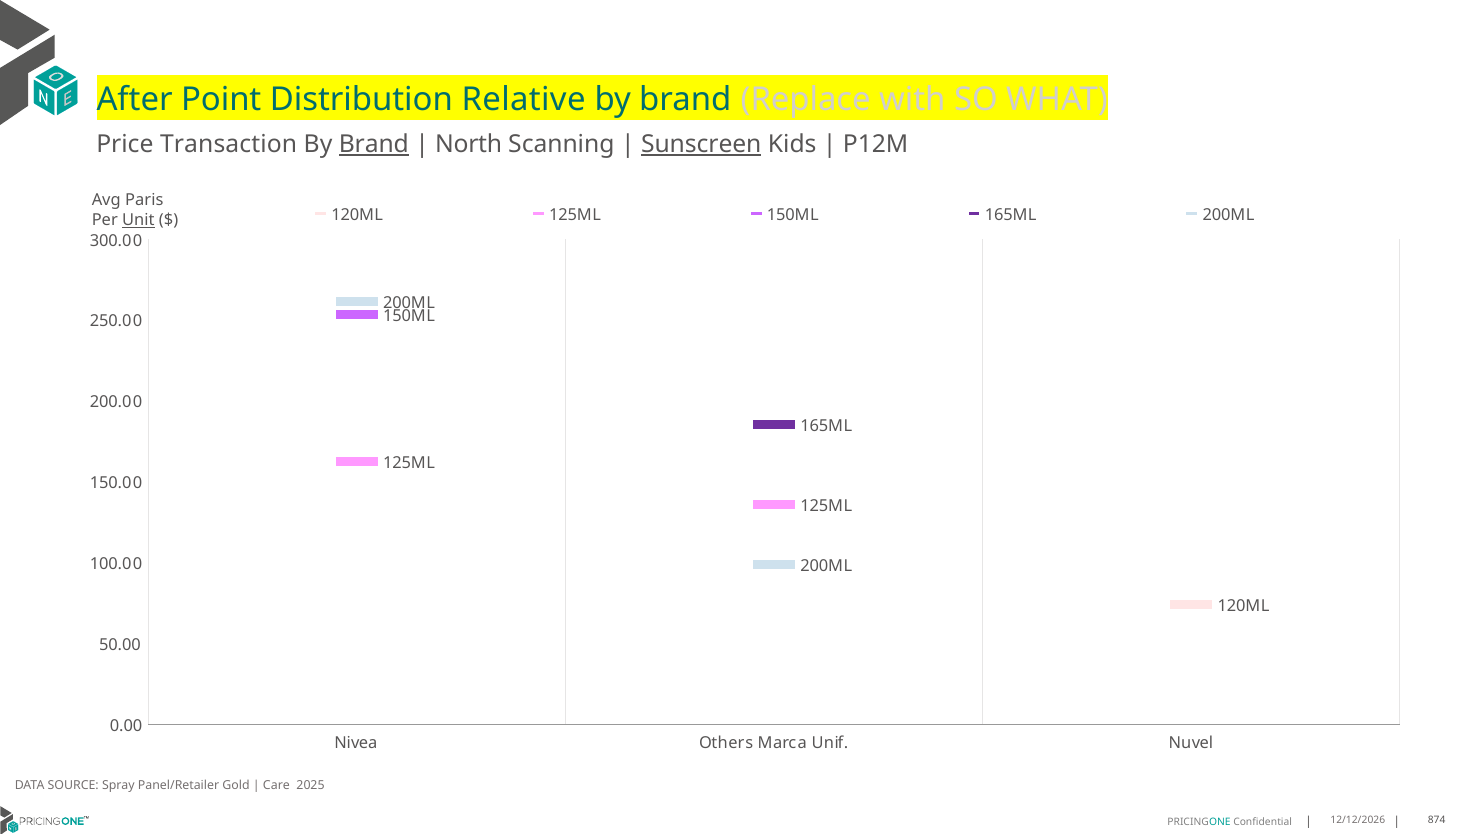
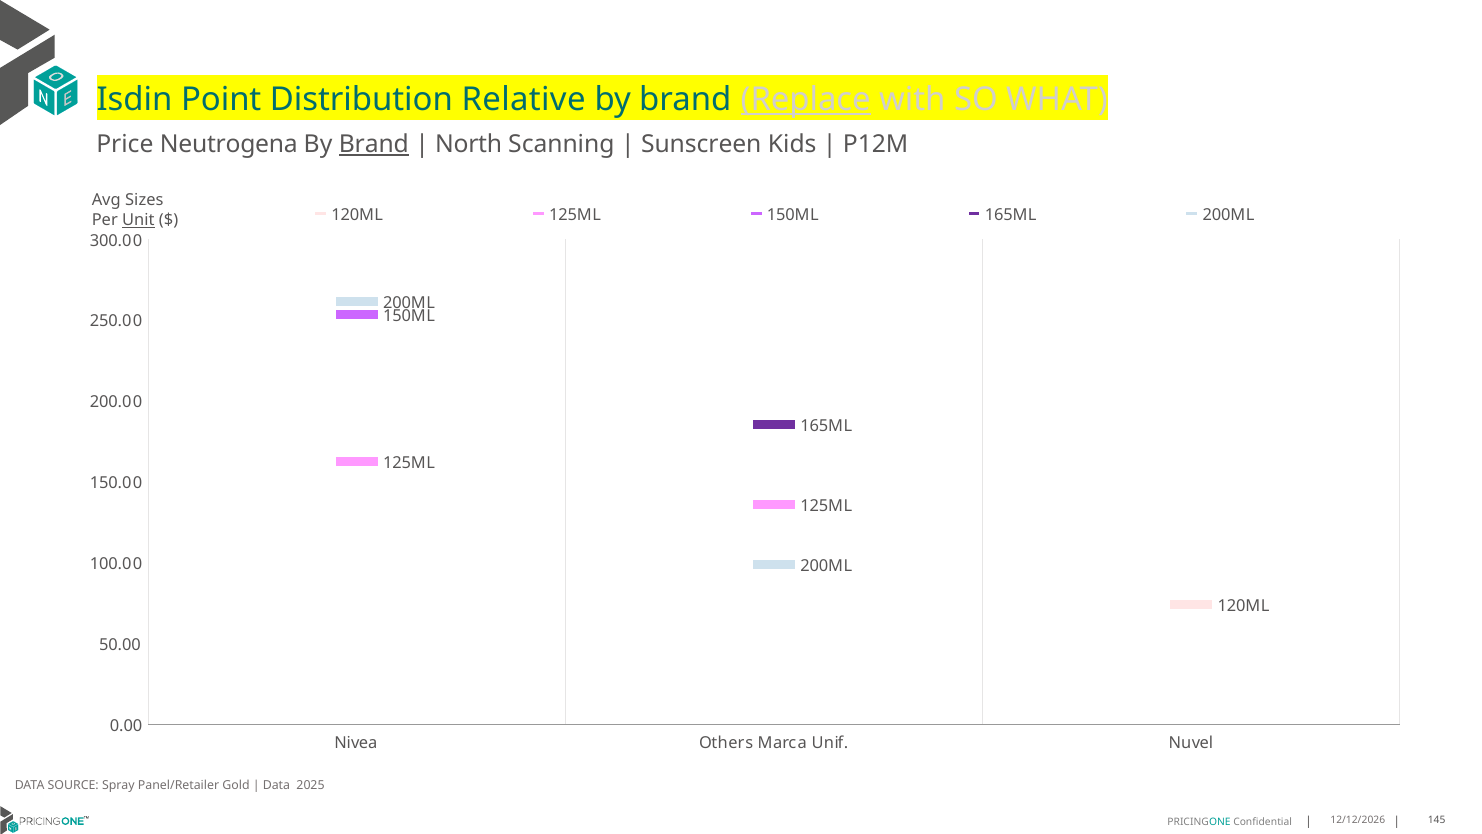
After: After -> Isdin
Replace underline: none -> present
Transaction: Transaction -> Neutrogena
Sunscreen underline: present -> none
Paris: Paris -> Sizes
Care at (276, 785): Care -> Data
874: 874 -> 145
